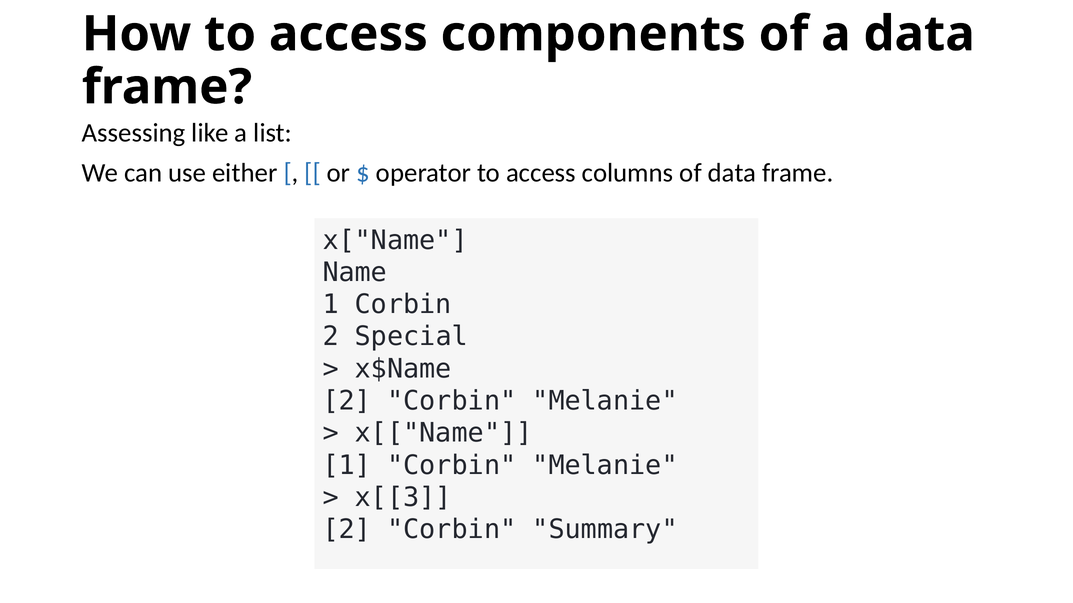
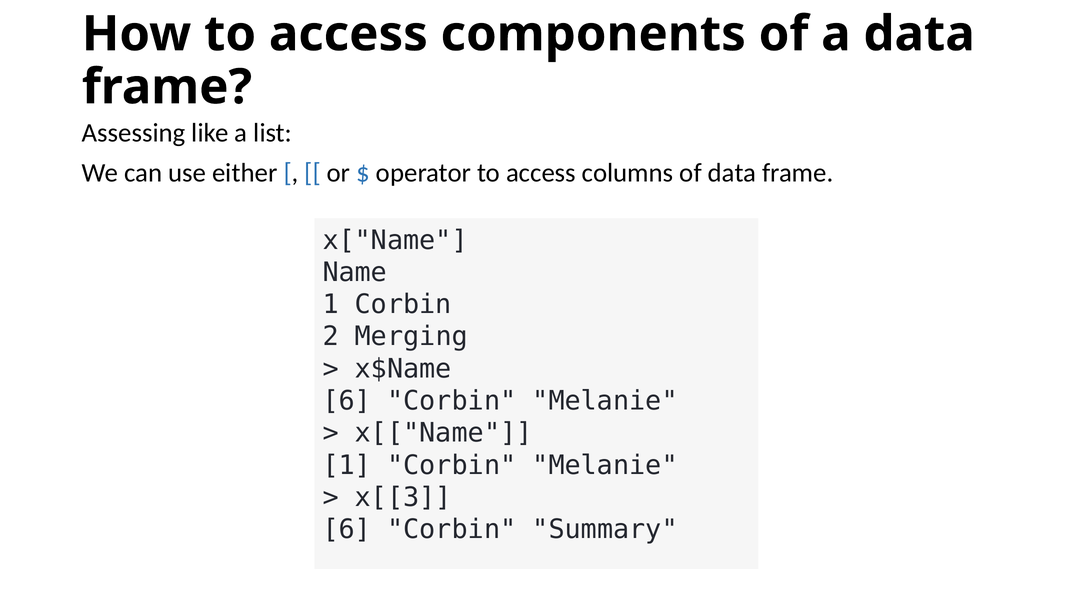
Special: Special -> Merging
2 at (347, 401): 2 -> 6
2 at (347, 530): 2 -> 6
